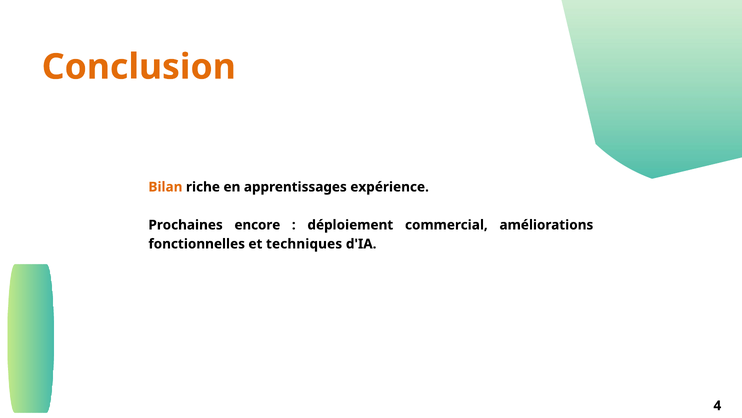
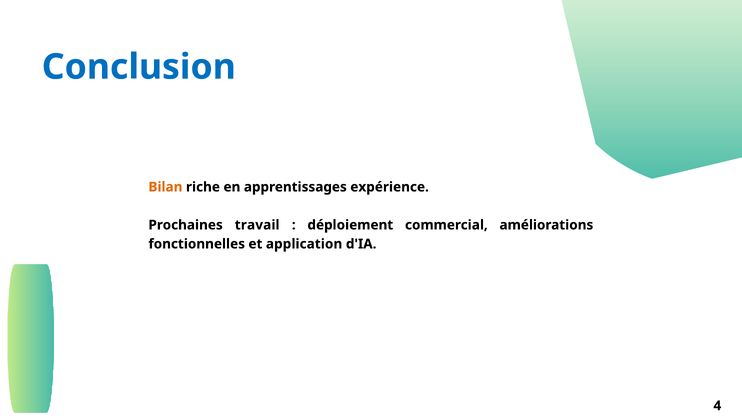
Conclusion colour: orange -> blue
encore: encore -> travail
techniques: techniques -> application
